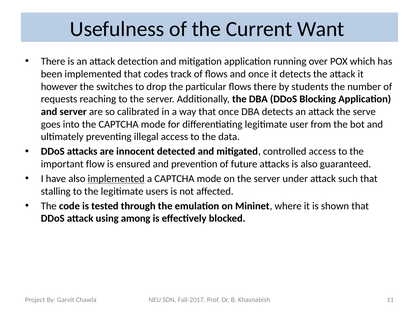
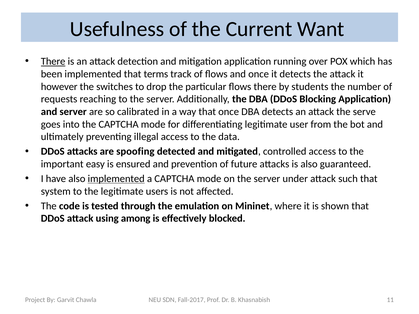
There at (53, 61) underline: none -> present
codes: codes -> terms
innocent: innocent -> spoofing
flow: flow -> easy
stalling: stalling -> system
